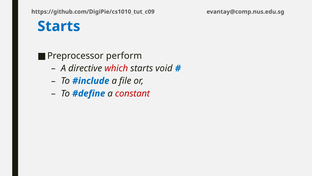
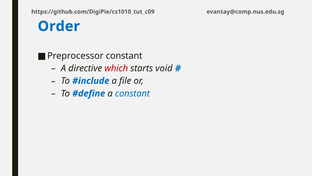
Starts at (59, 26): Starts -> Order
Preprocessor perform: perform -> constant
constant at (132, 93) colour: red -> blue
